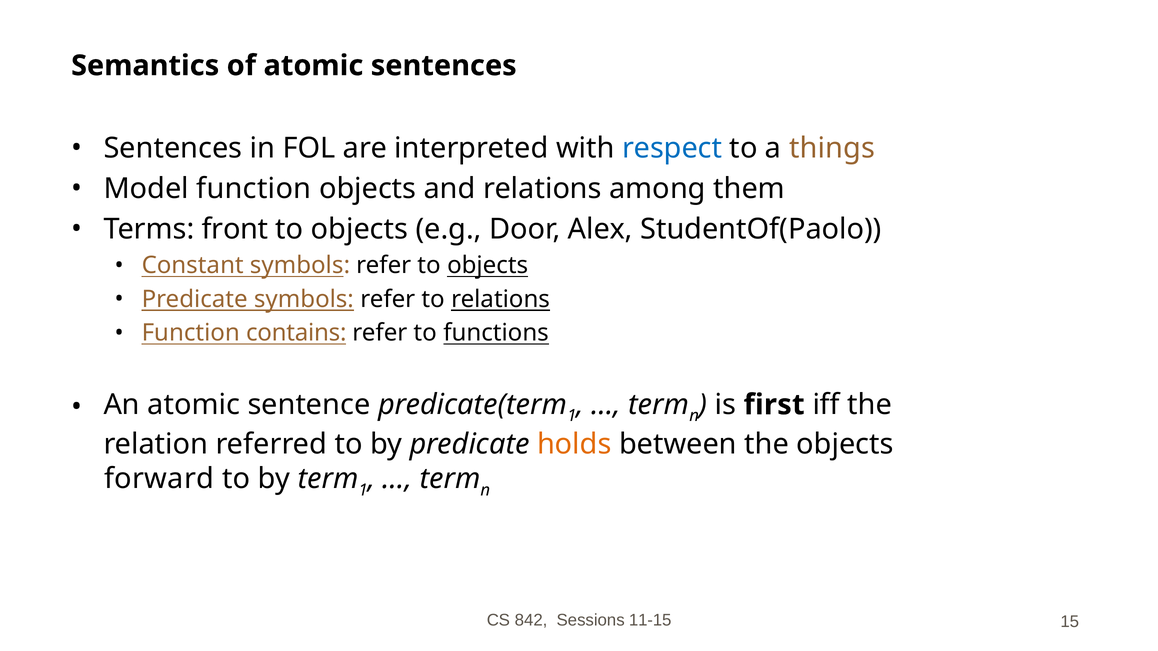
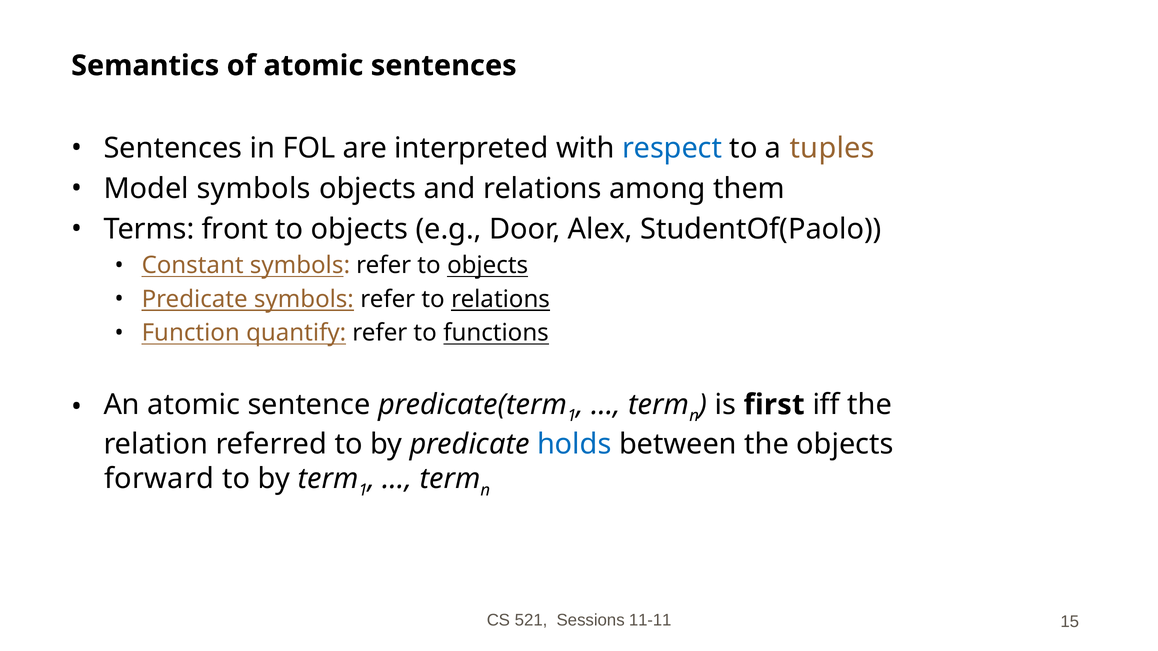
things: things -> tuples
Model function: function -> symbols
contains: contains -> quantify
holds colour: orange -> blue
842: 842 -> 521
11-15: 11-15 -> 11-11
